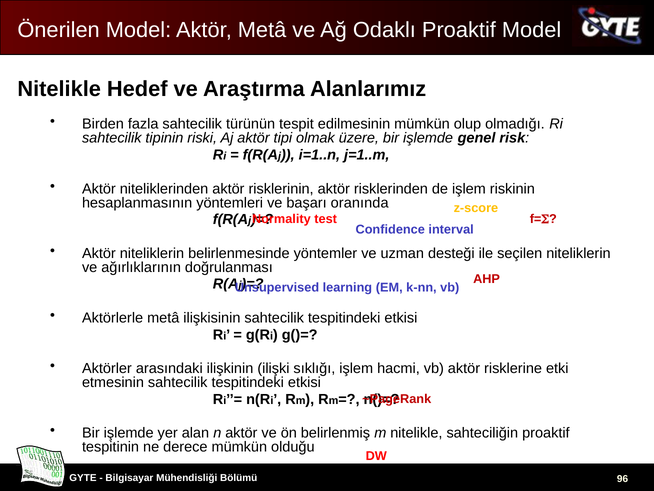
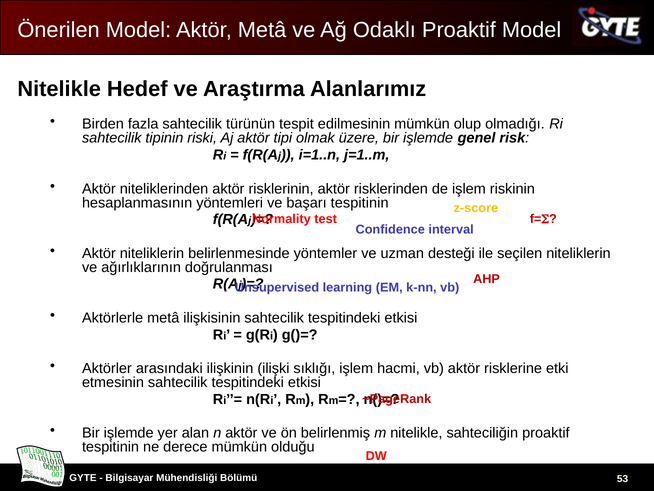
başarı oranında: oranında -> tespitinin
96: 96 -> 53
